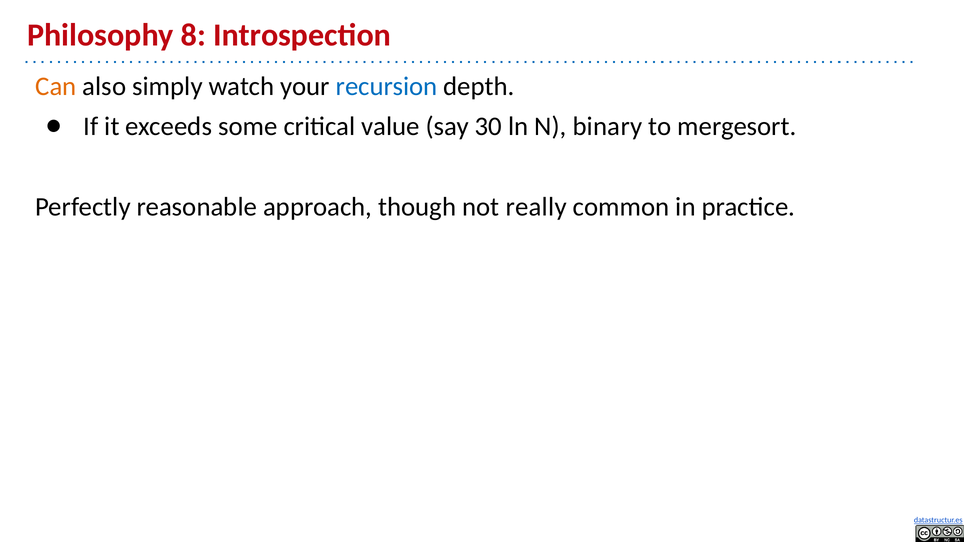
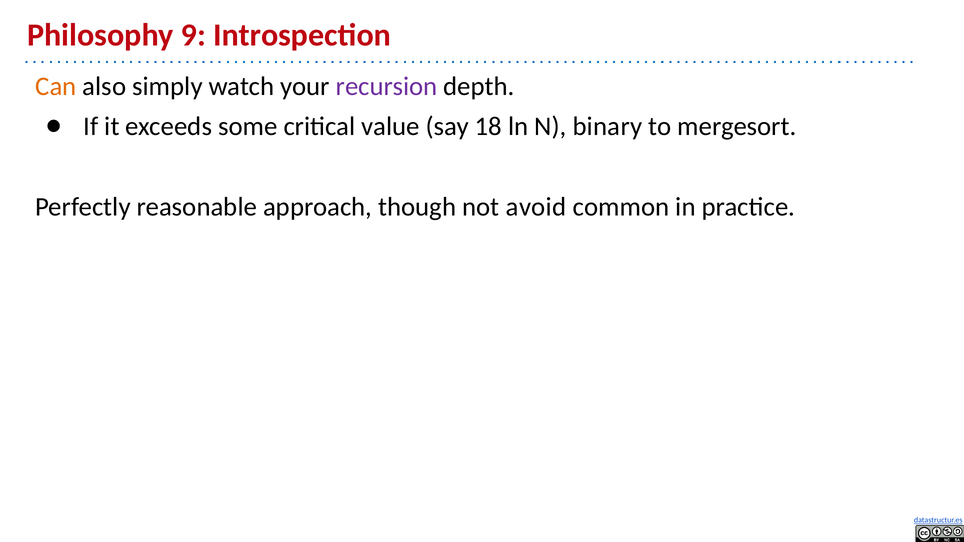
8: 8 -> 9
recursion colour: blue -> purple
30: 30 -> 18
really: really -> avoid
